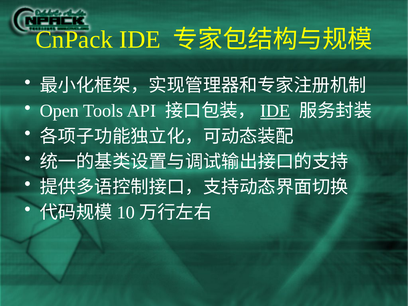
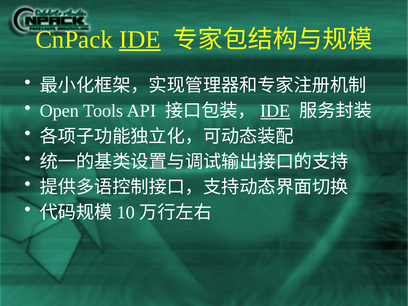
IDE at (140, 39) underline: none -> present
